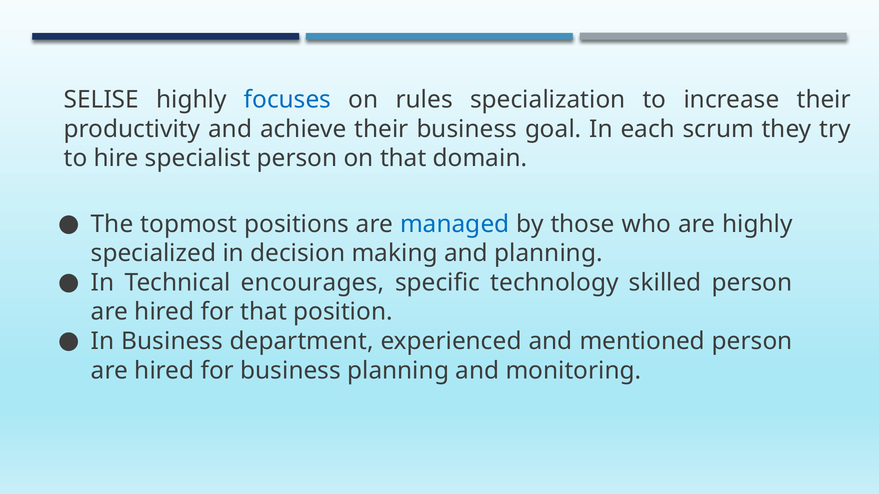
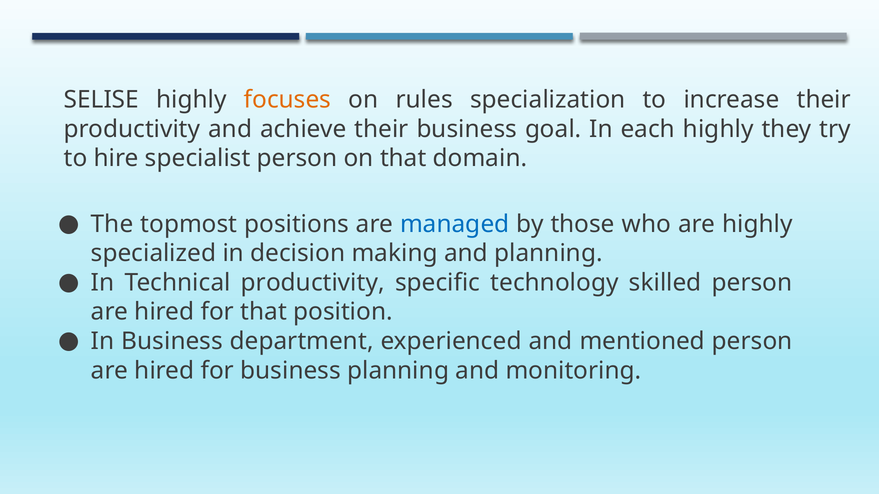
focuses colour: blue -> orange
each scrum: scrum -> highly
Technical encourages: encourages -> productivity
